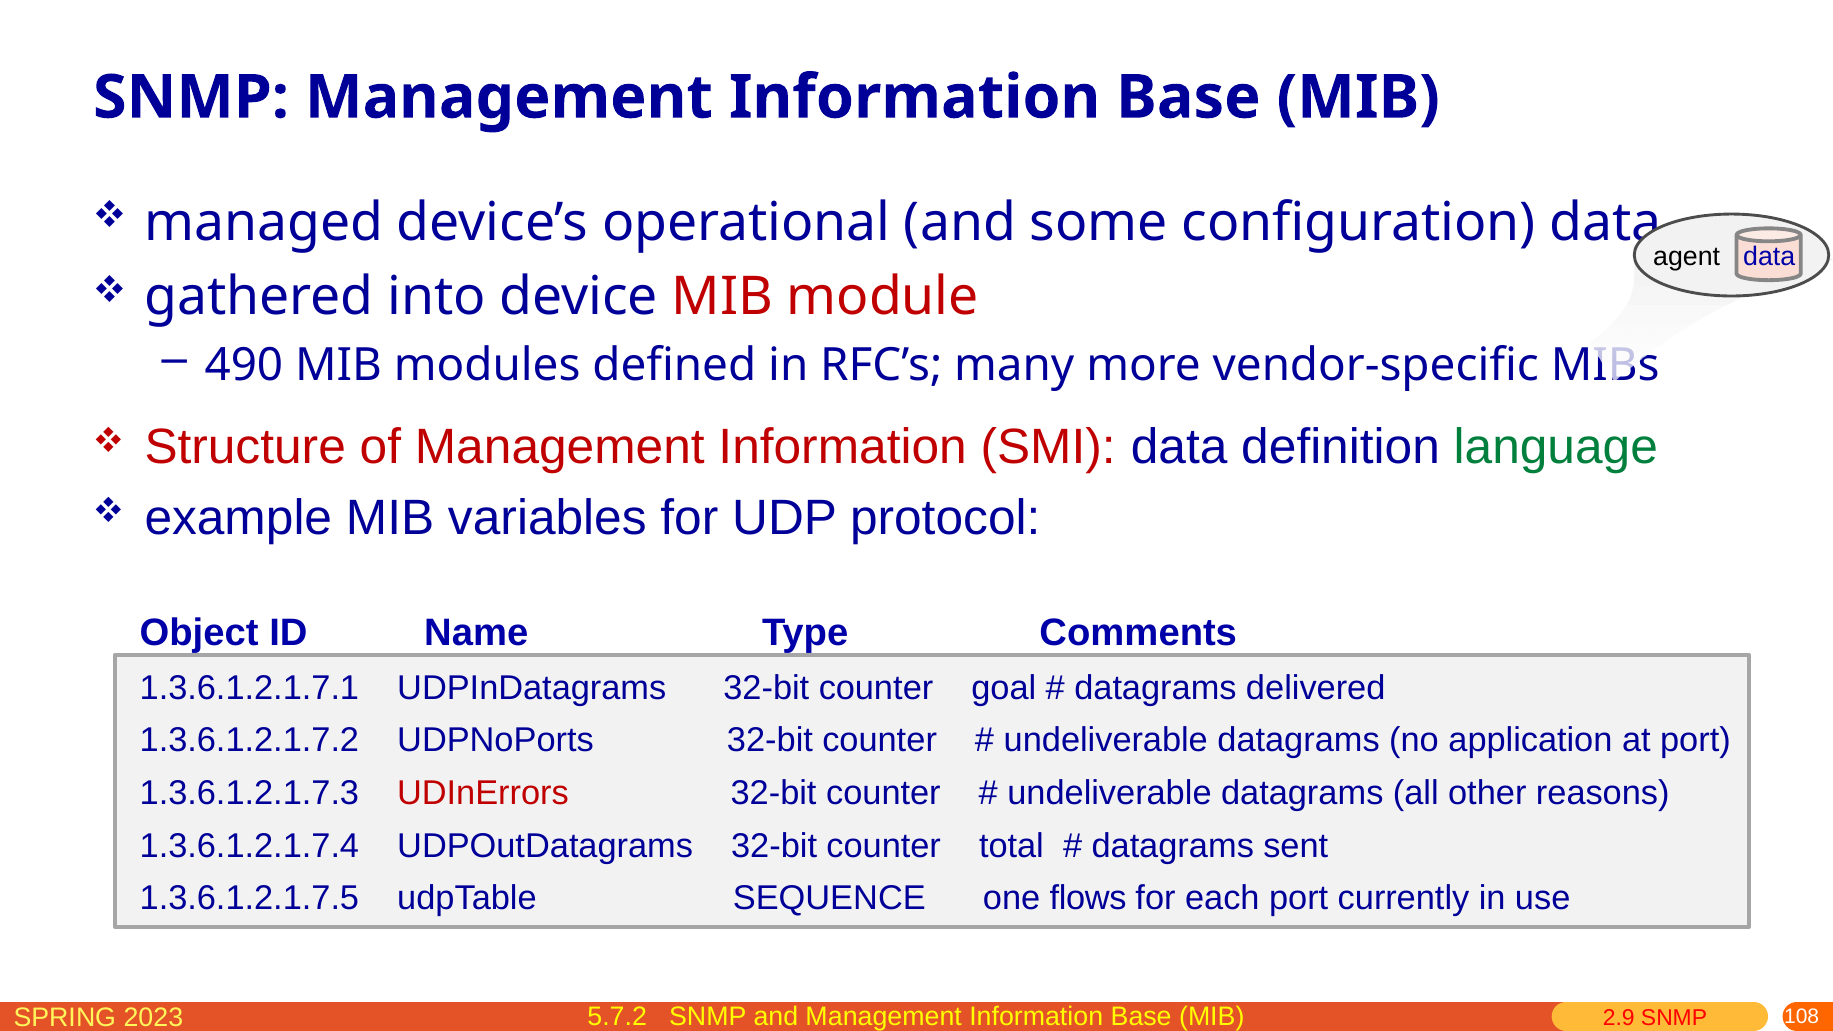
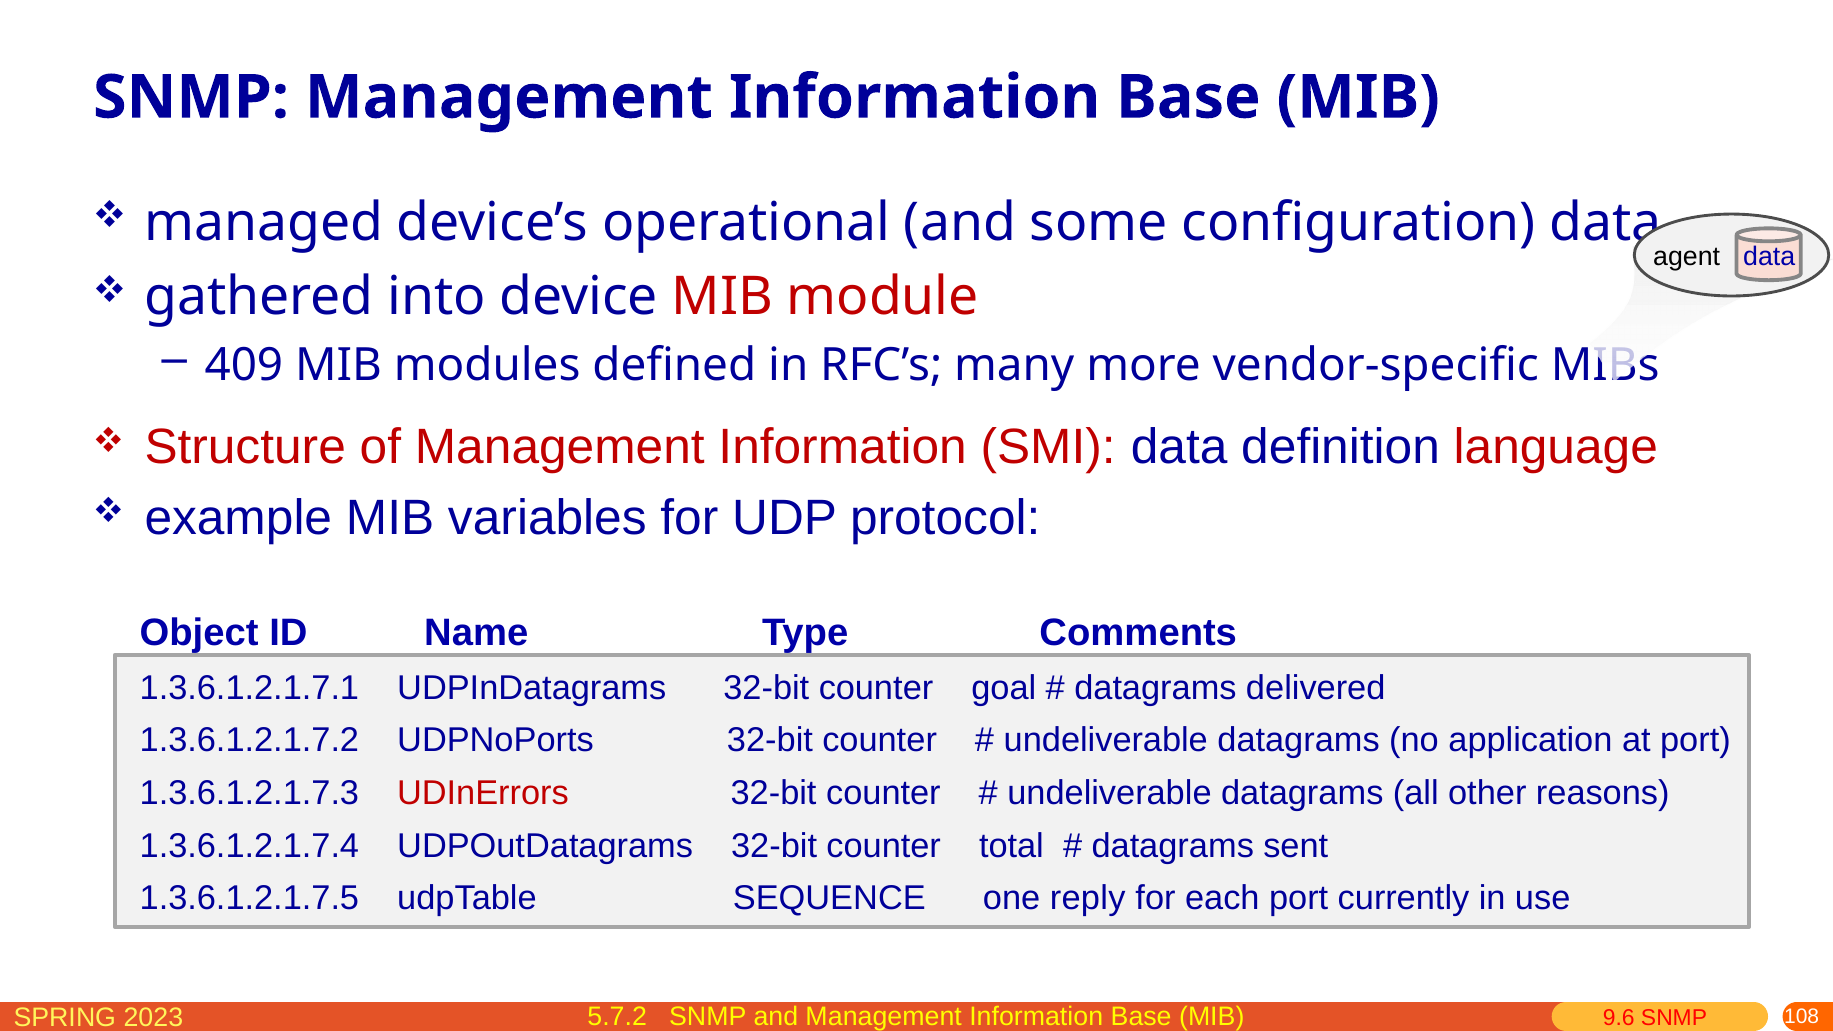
490: 490 -> 409
language colour: green -> red
flows: flows -> reply
2.9: 2.9 -> 9.6
